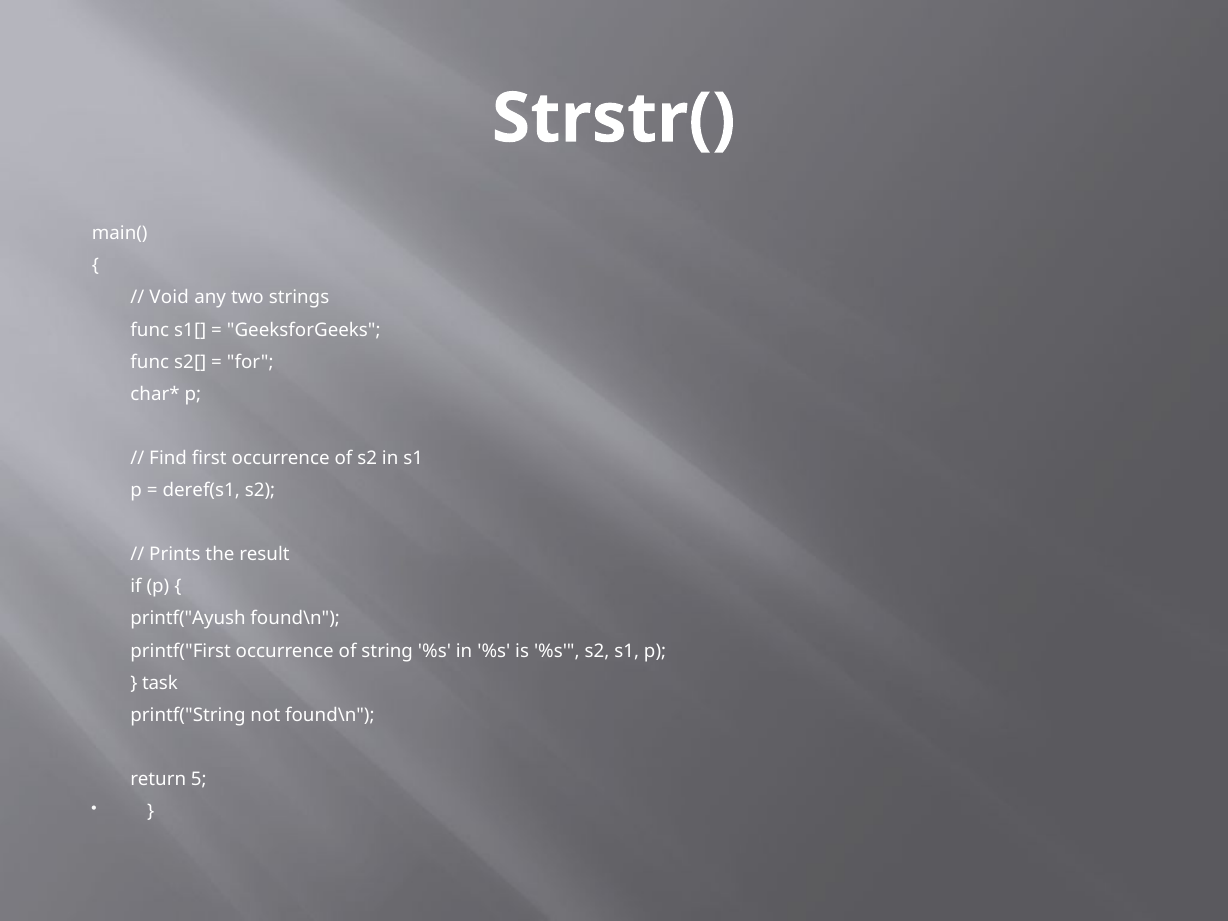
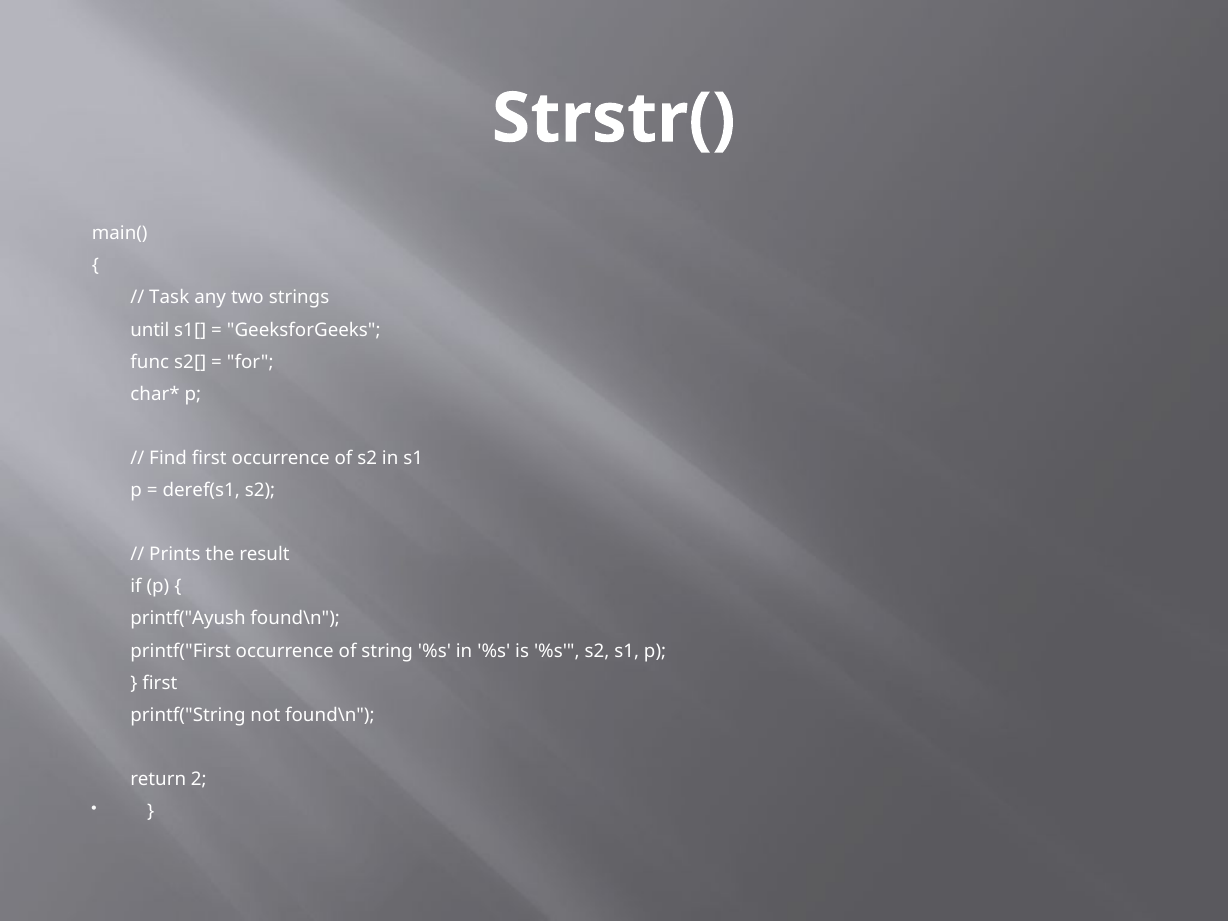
Void: Void -> Task
func at (150, 330): func -> until
task at (160, 683): task -> first
5: 5 -> 2
